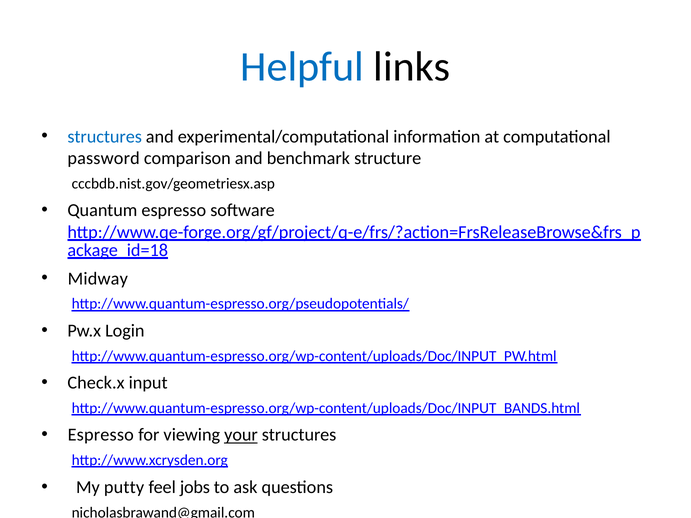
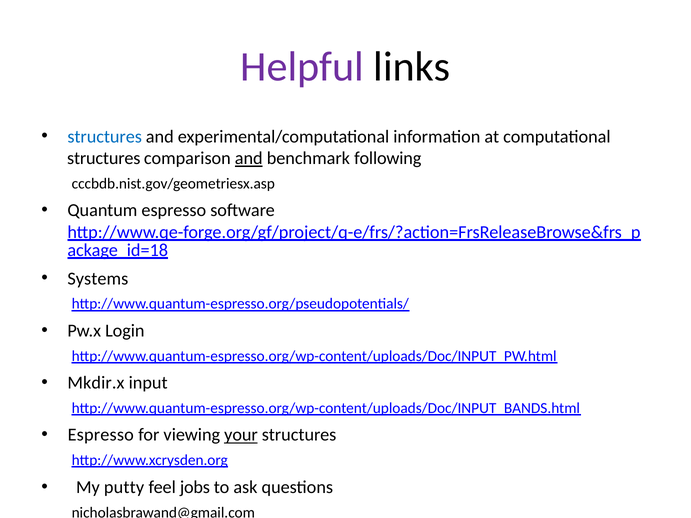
Helpful colour: blue -> purple
password at (104, 158): password -> structures
and at (249, 158) underline: none -> present
structure: structure -> following
Midway: Midway -> Systems
Check.x: Check.x -> Mkdir.x
